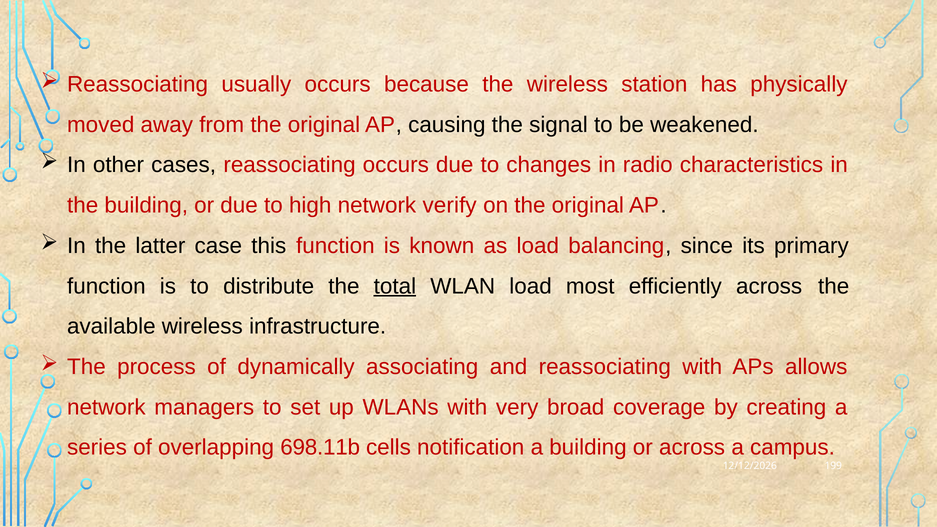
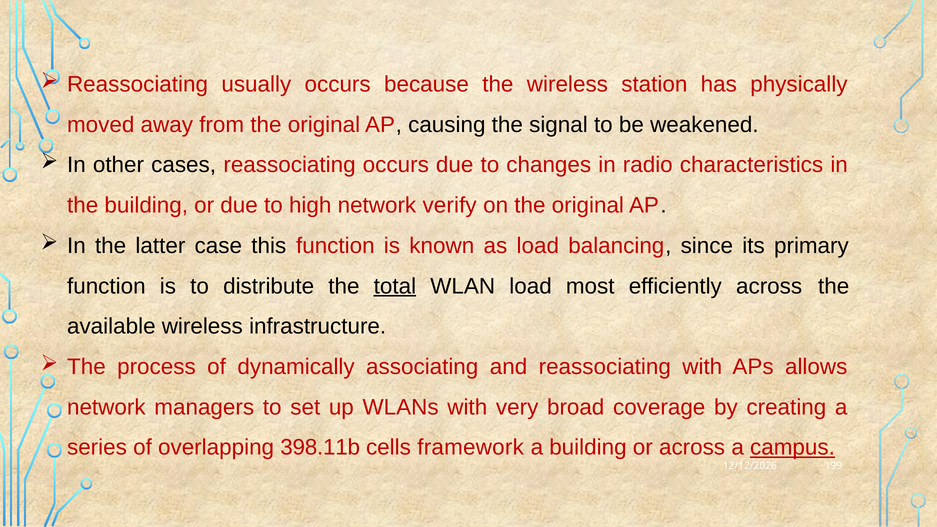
698.11b: 698.11b -> 398.11b
notification: notification -> framework
campus underline: none -> present
